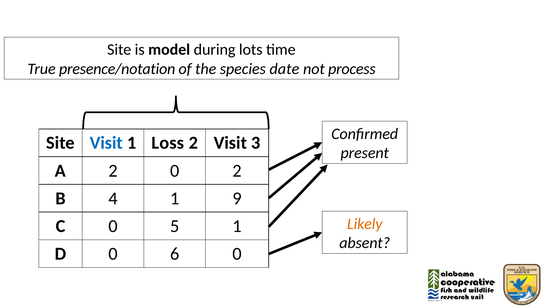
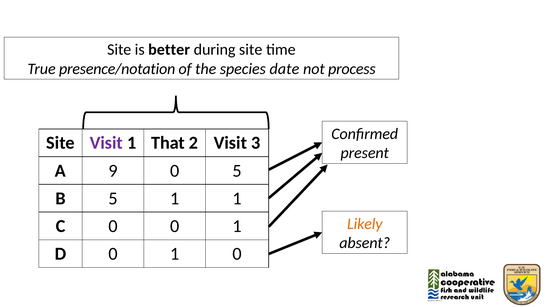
model: model -> better
during lots: lots -> site
Visit at (106, 143) colour: blue -> purple
Loss: Loss -> That
A 2: 2 -> 9
0 2: 2 -> 5
B 4: 4 -> 5
1 9: 9 -> 1
0 5: 5 -> 0
D 0 6: 6 -> 1
